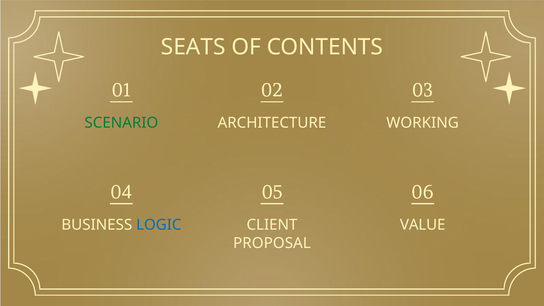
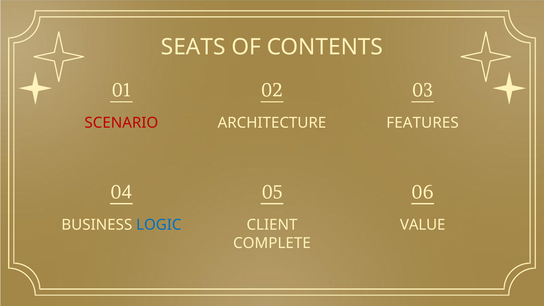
SCENARIO colour: green -> red
WORKING: WORKING -> FEATURES
PROPOSAL: PROPOSAL -> COMPLETE
